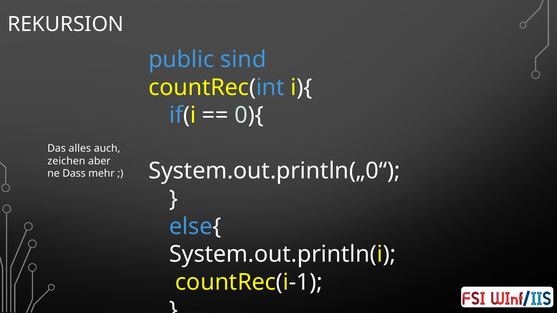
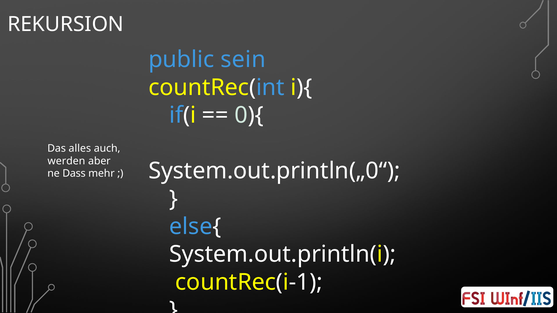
sind: sind -> sein
zeichen: zeichen -> werden
